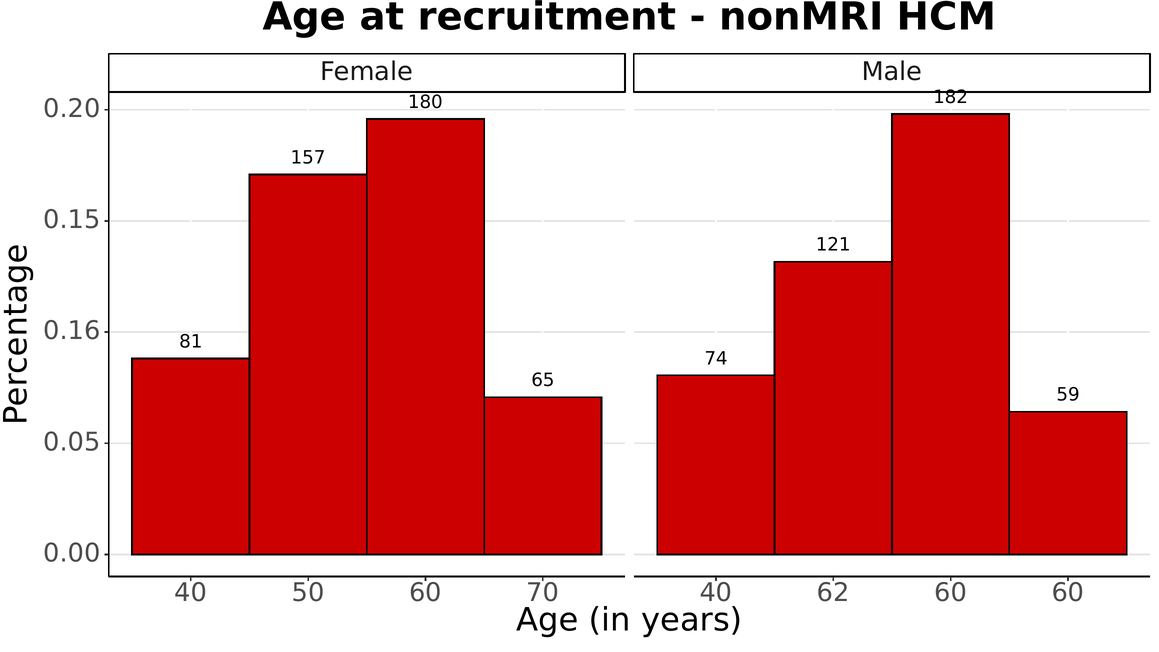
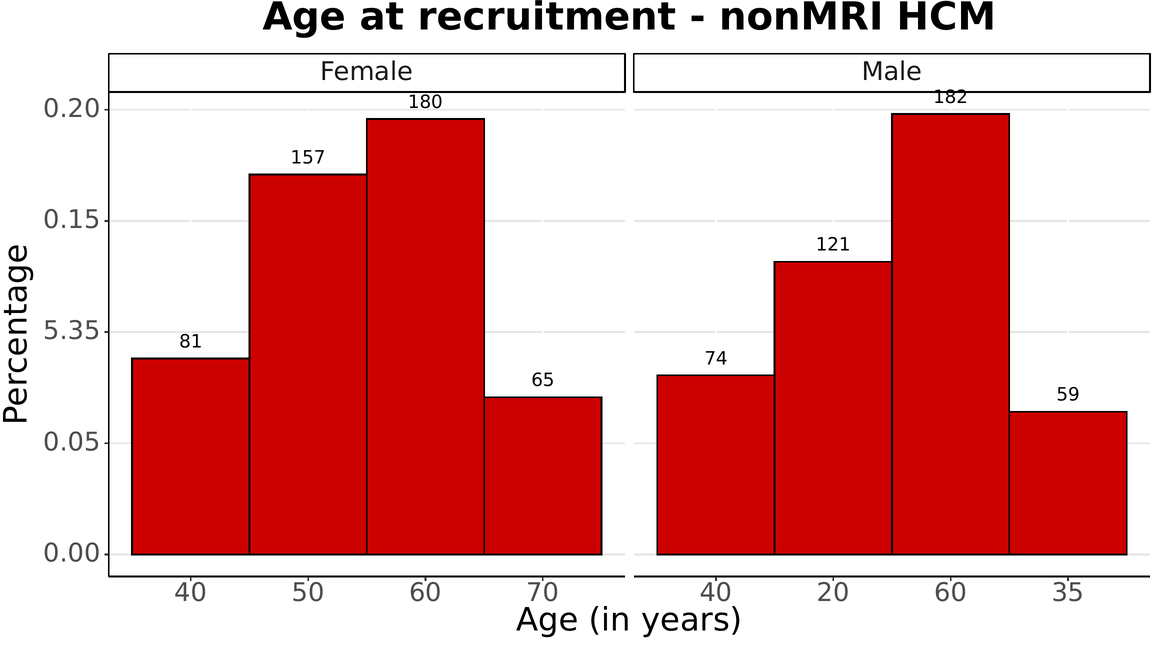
0.16: 0.16 -> 5.35
62: 62 -> 20
60 60: 60 -> 35
